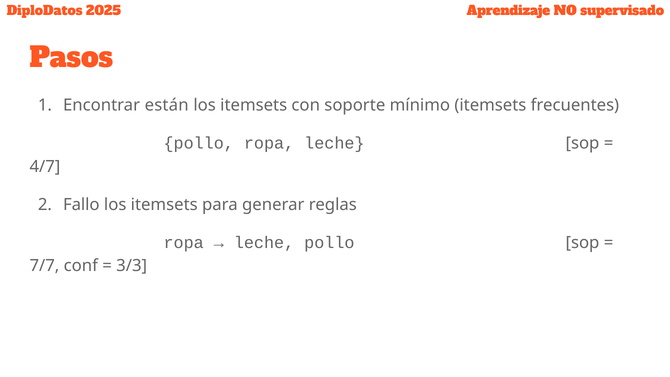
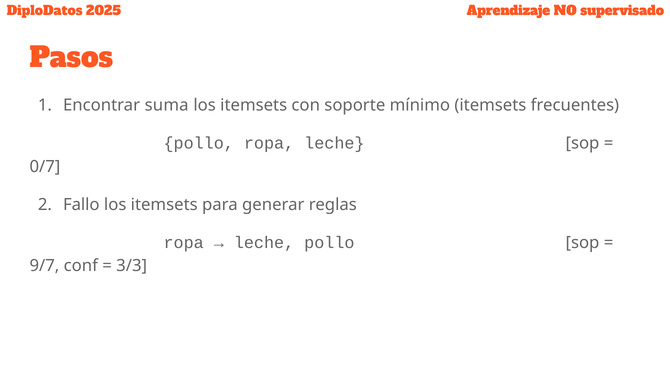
están: están -> suma
4/7: 4/7 -> 0/7
7/7: 7/7 -> 9/7
